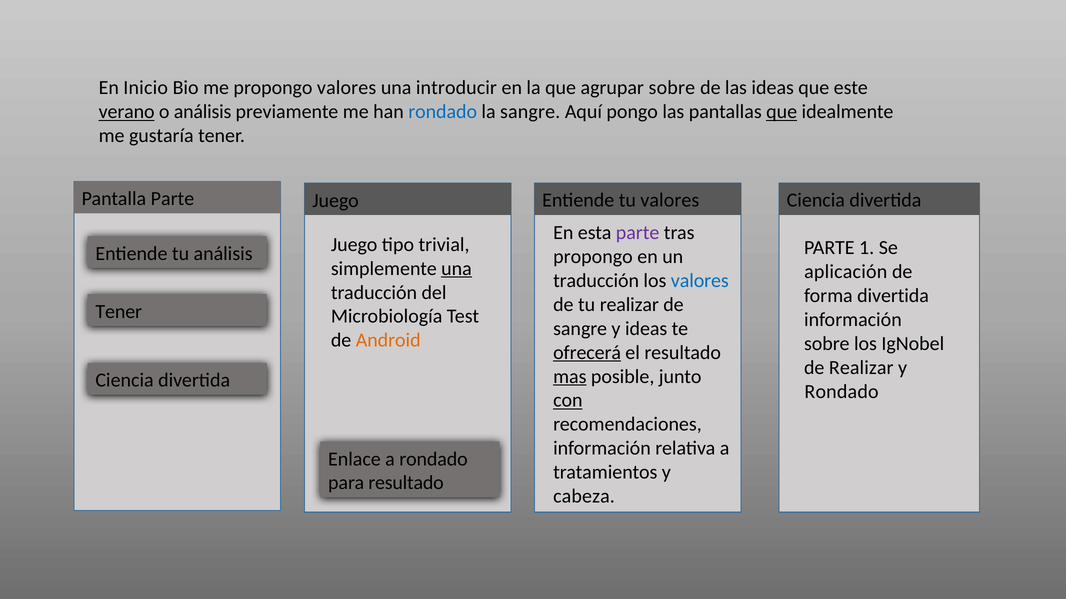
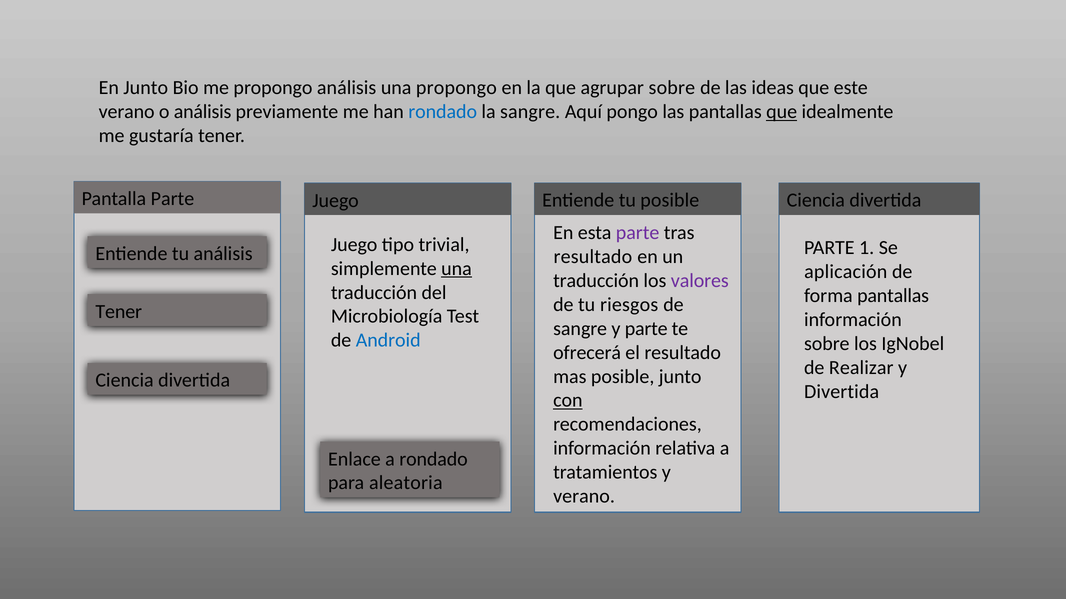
En Inicio: Inicio -> Junto
propongo valores: valores -> análisis
una introducir: introducir -> propongo
verano at (127, 112) underline: present -> none
tu valores: valores -> posible
propongo at (593, 257): propongo -> resultado
valores at (700, 281) colour: blue -> purple
forma divertida: divertida -> pantallas
tu realizar: realizar -> riesgos
y ideas: ideas -> parte
Android colour: orange -> blue
ofrecerá underline: present -> none
mas underline: present -> none
Rondado at (842, 392): Rondado -> Divertida
para resultado: resultado -> aleatoria
cabeza at (584, 497): cabeza -> verano
